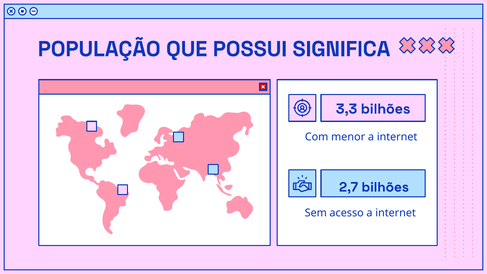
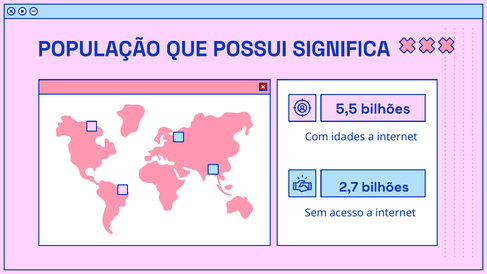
3,3: 3,3 -> 5,5
menor: menor -> idades
